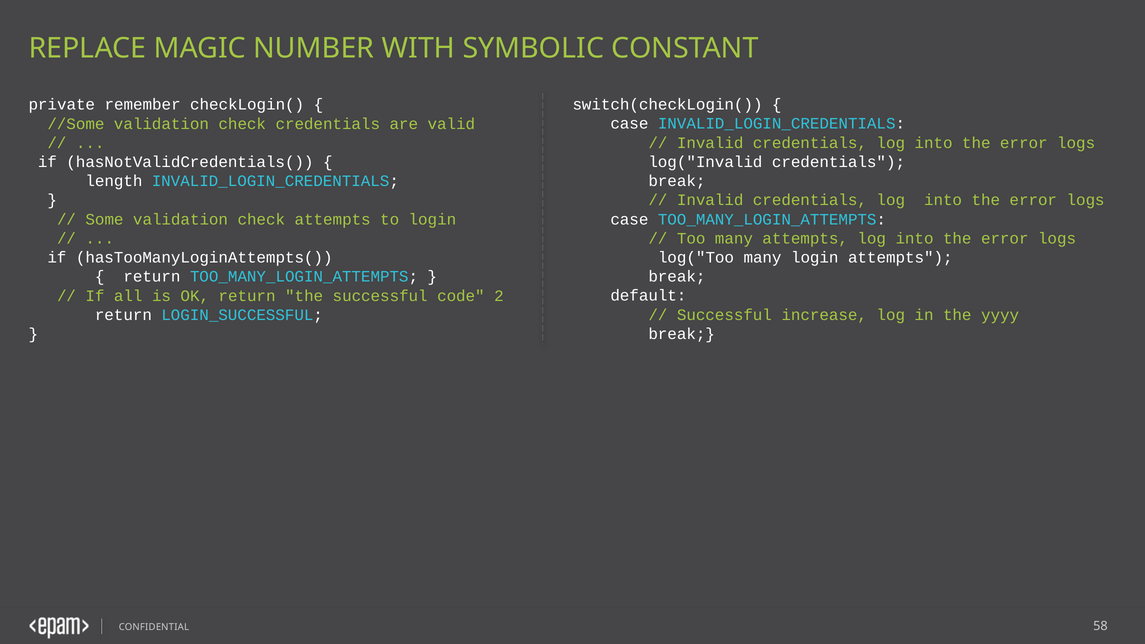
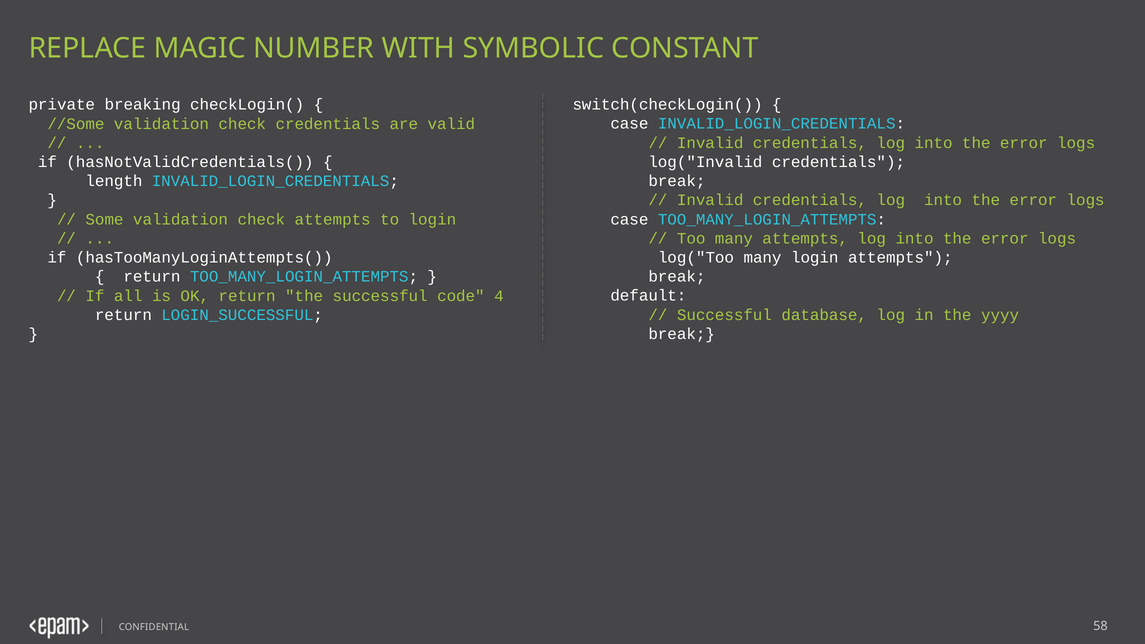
remember: remember -> breaking
2: 2 -> 4
increase: increase -> database
